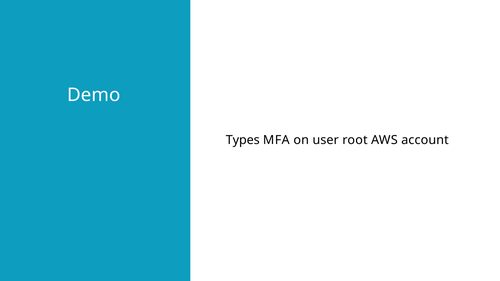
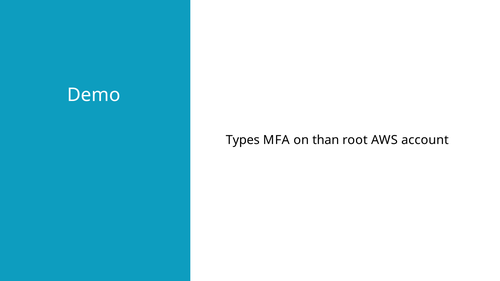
user: user -> than
